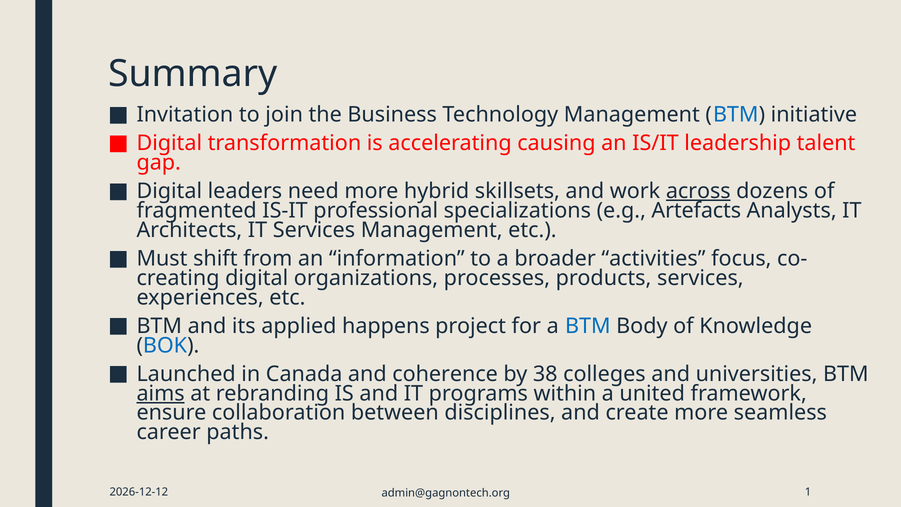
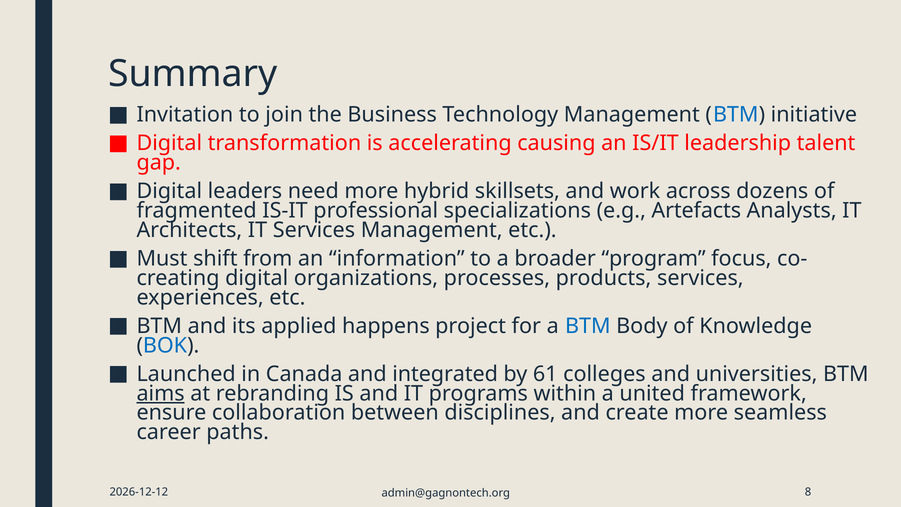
across underline: present -> none
activities: activities -> program
coherence: coherence -> integrated
38: 38 -> 61
1: 1 -> 8
